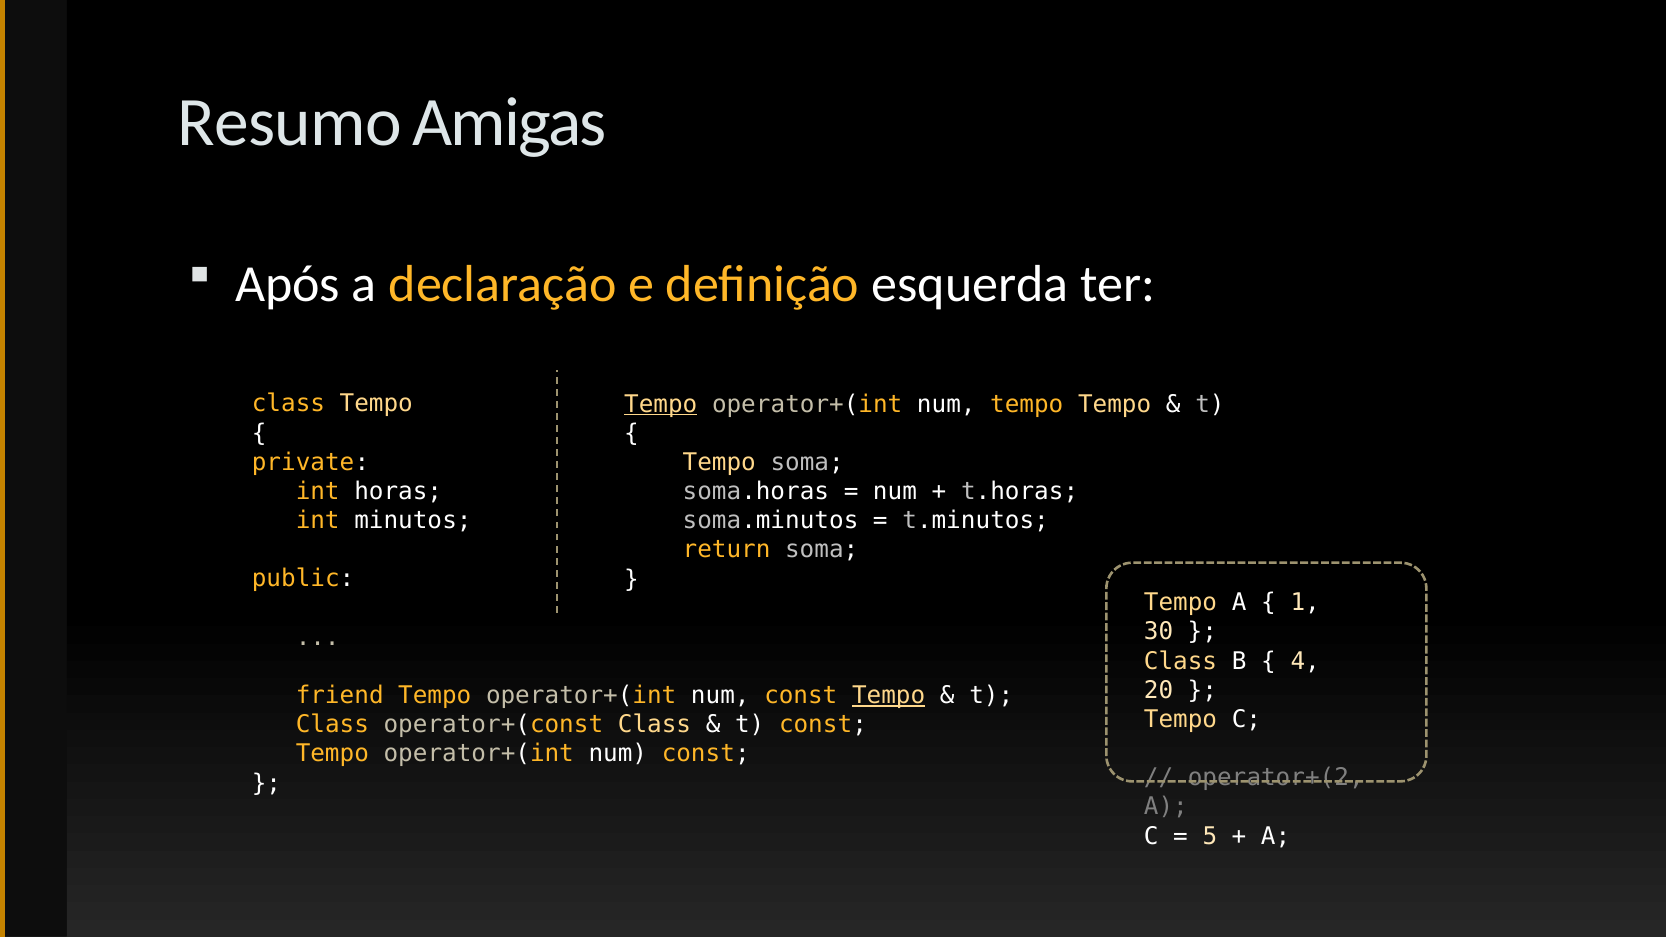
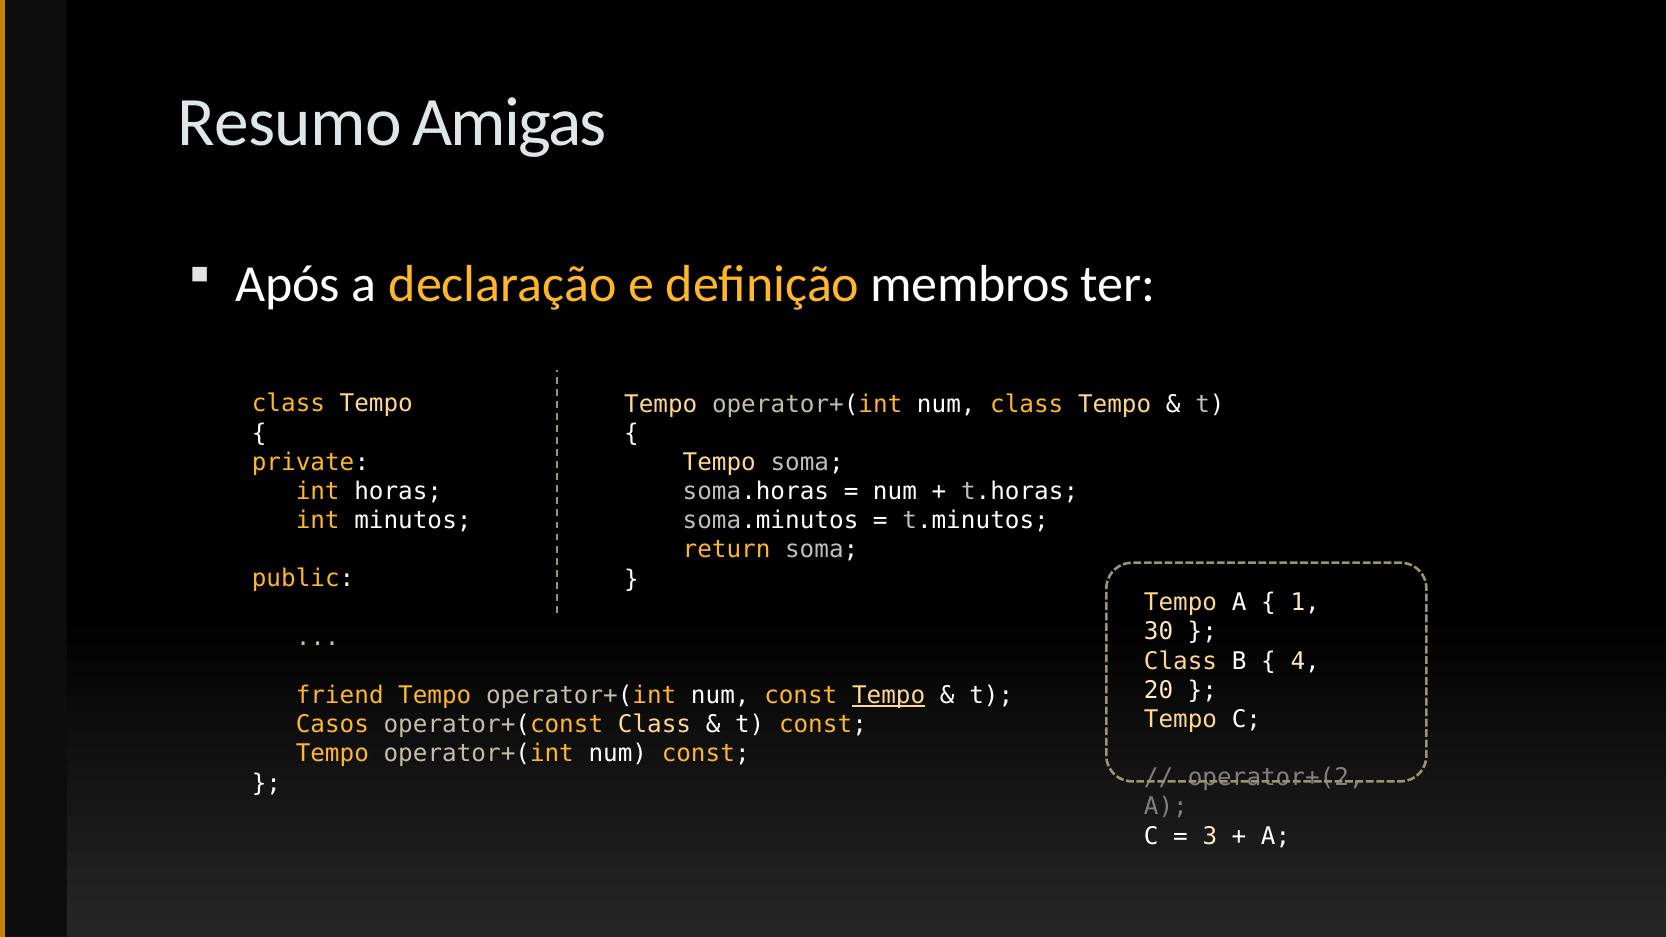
esquerda: esquerda -> membros
Tempo at (661, 404) underline: present -> none
num tempo: tempo -> class
Class at (332, 725): Class -> Casos
5: 5 -> 3
